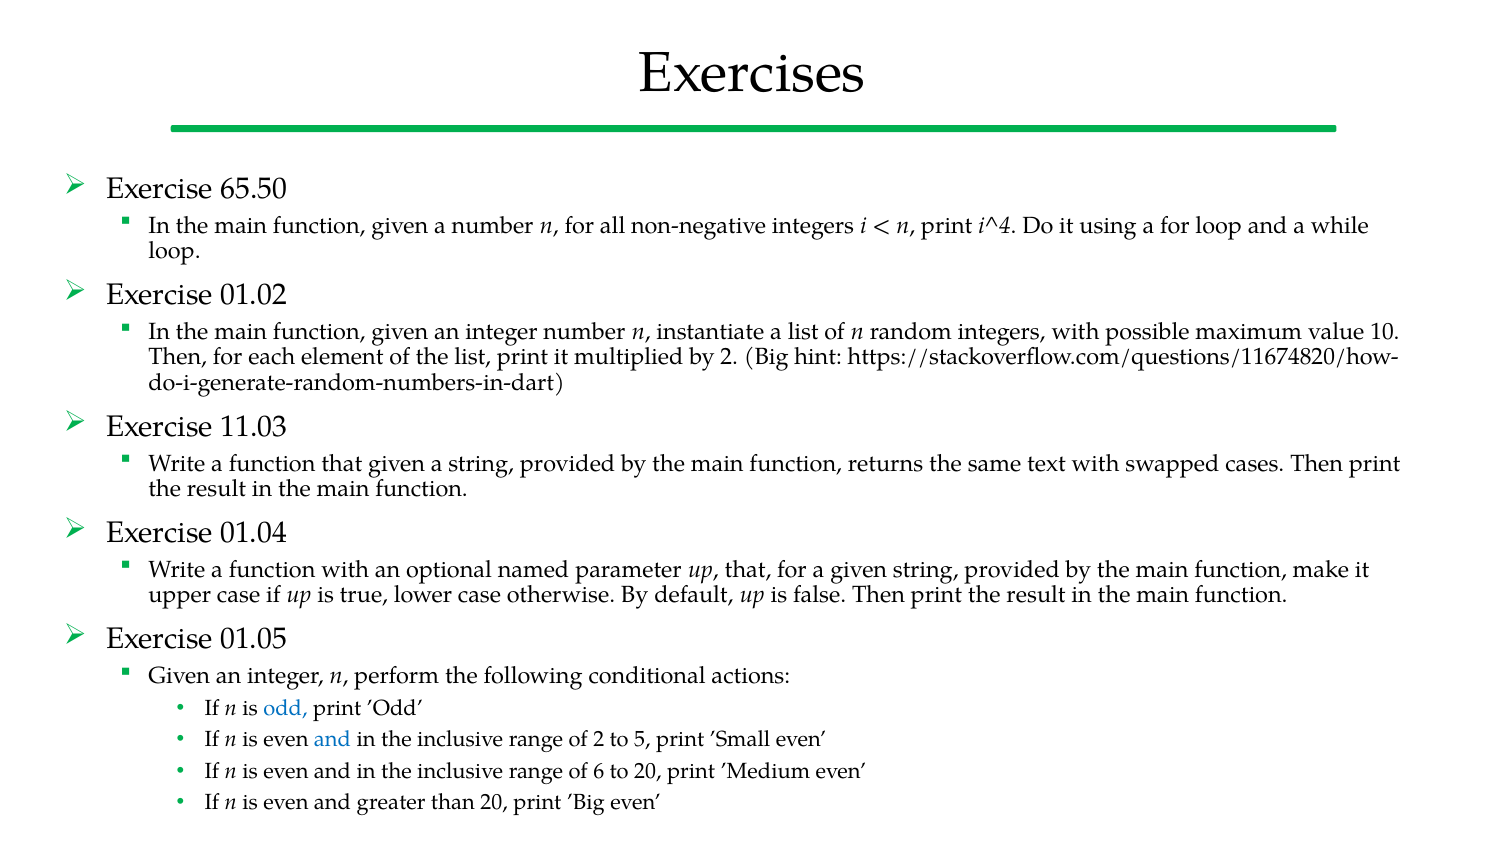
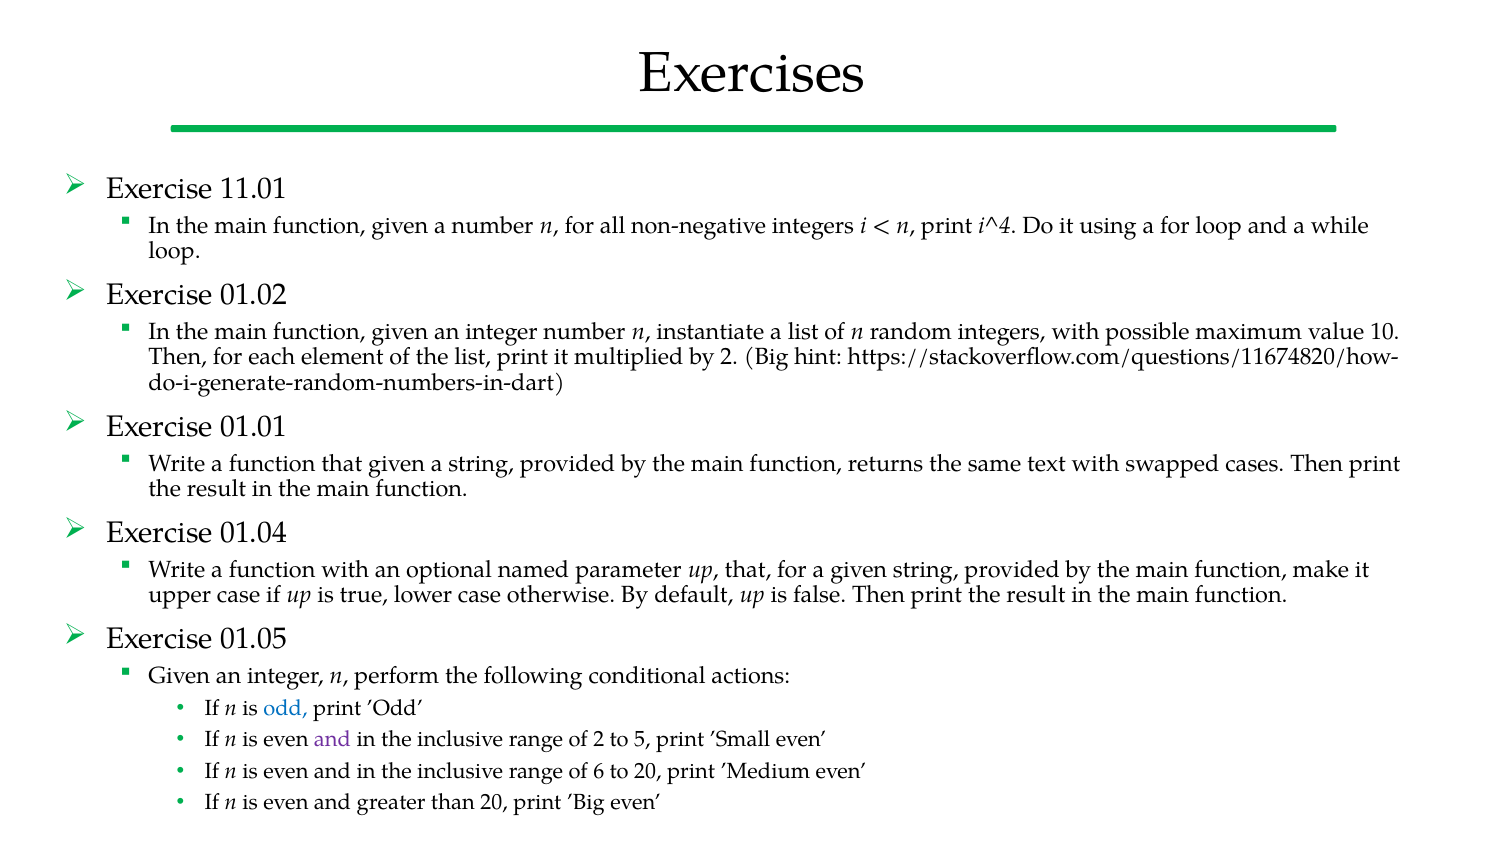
65.50: 65.50 -> 11.01
11.03: 11.03 -> 01.01
and at (332, 740) colour: blue -> purple
